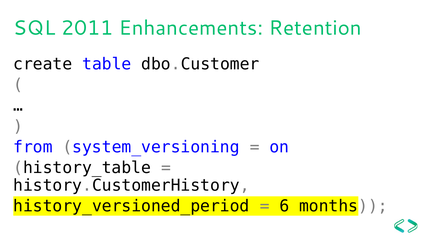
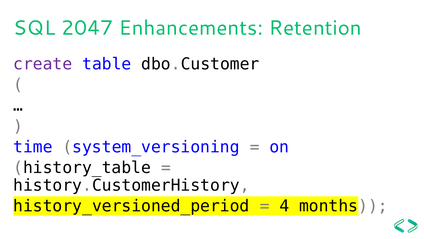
2011: 2011 -> 2047
create colour: black -> purple
from: from -> time
6: 6 -> 4
